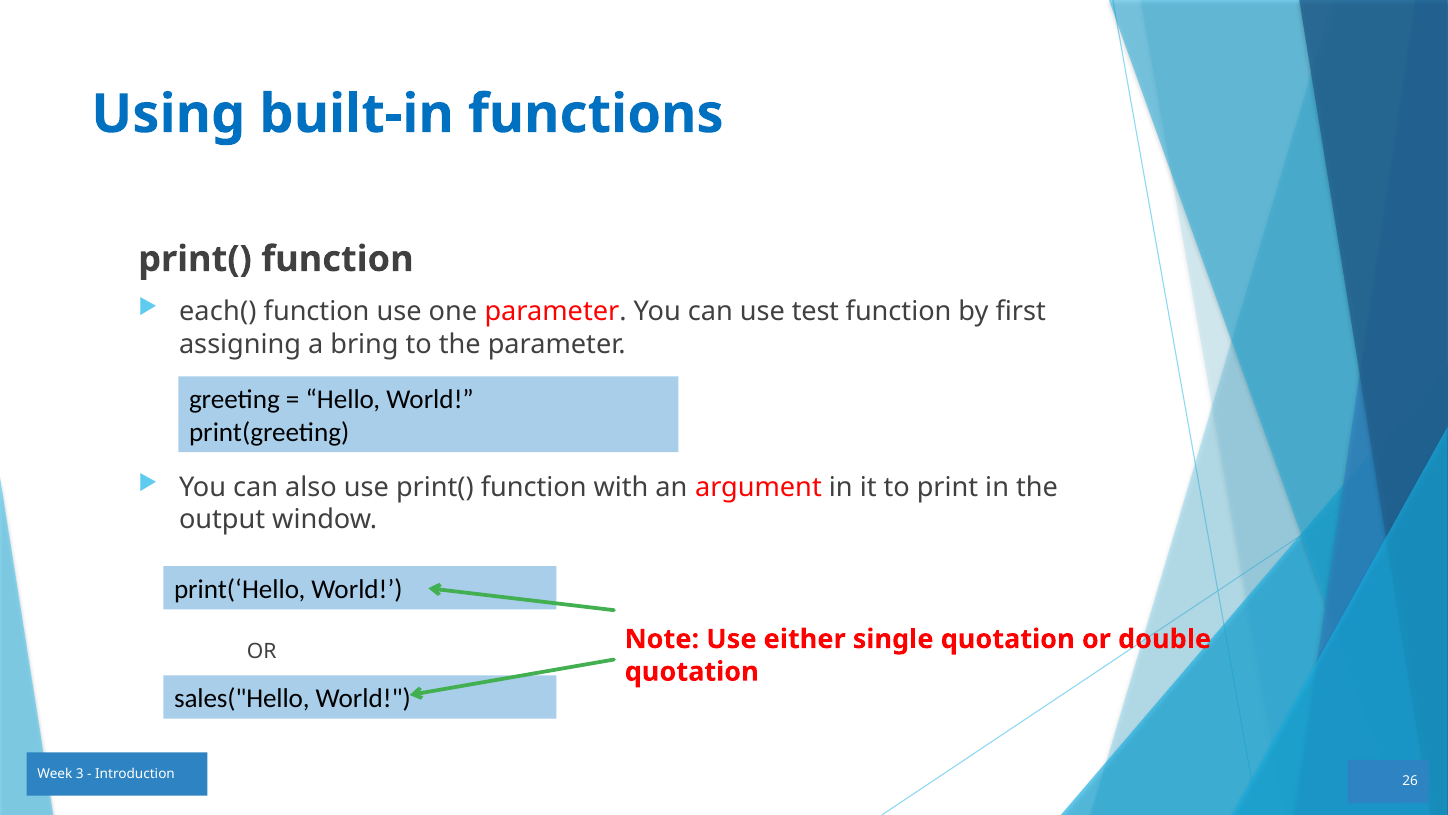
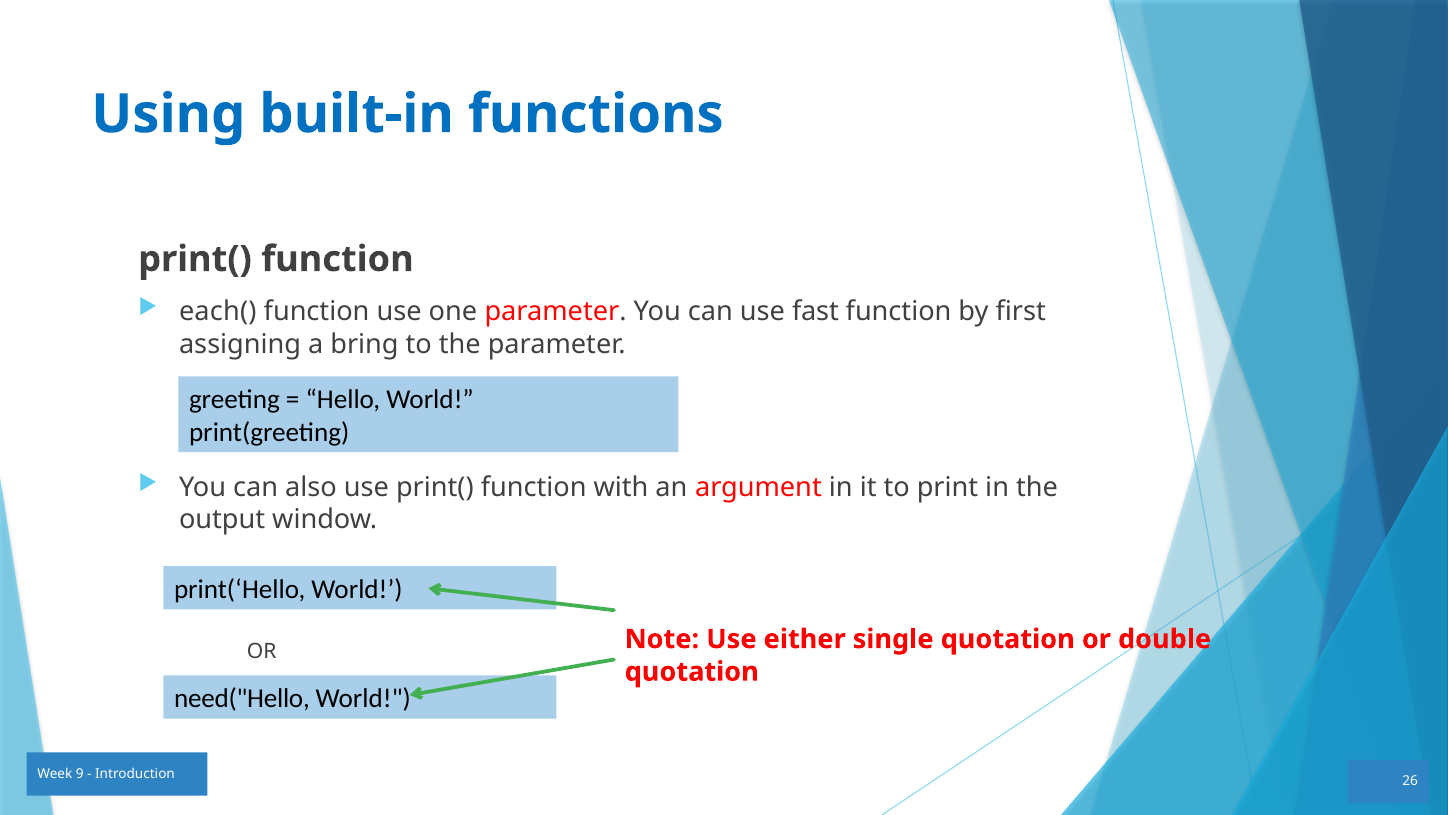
test: test -> fast
sales("Hello: sales("Hello -> need("Hello
3: 3 -> 9
